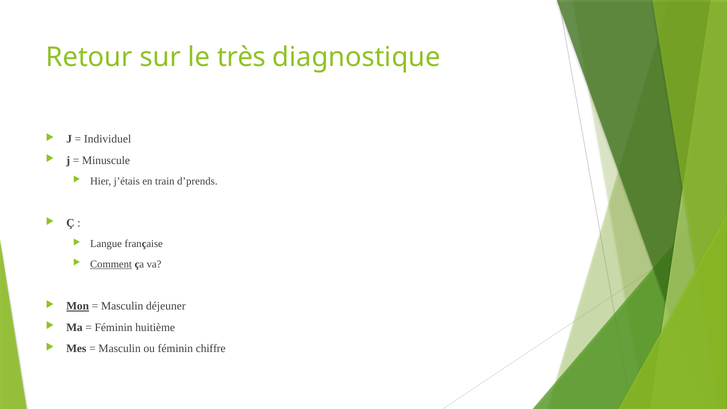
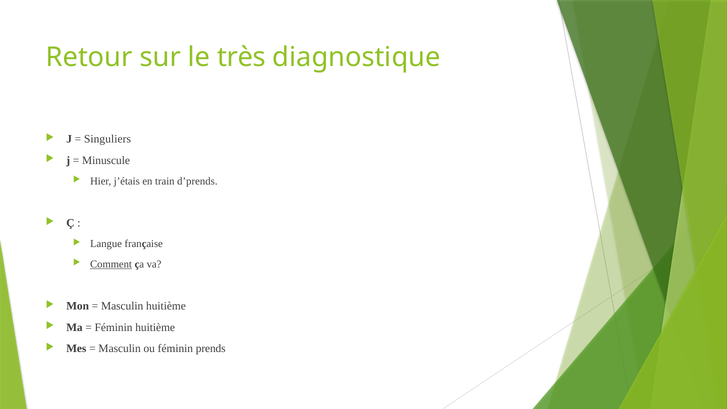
Individuel: Individuel -> Singuliers
Mon underline: present -> none
Masculin déjeuner: déjeuner -> huitième
chiffre: chiffre -> prends
